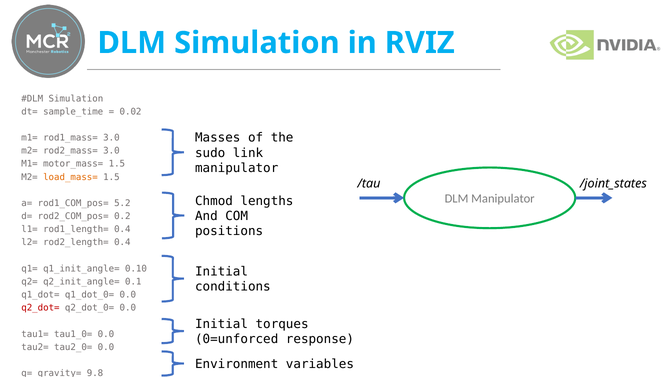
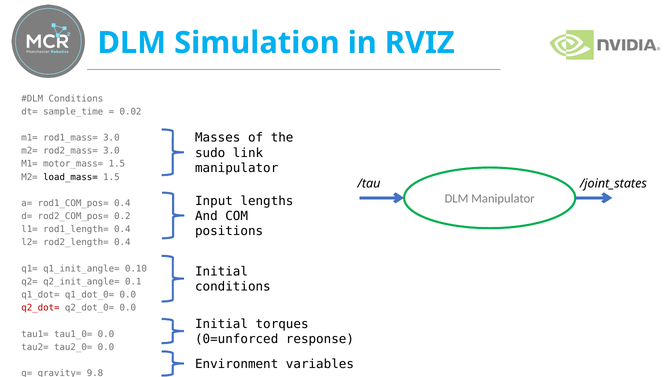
Simulation at (76, 99): Simulation -> Conditions
load_mass= colour: orange -> black
Chmod: Chmod -> Input
rod1_COM_pos= 5.2: 5.2 -> 0.4
